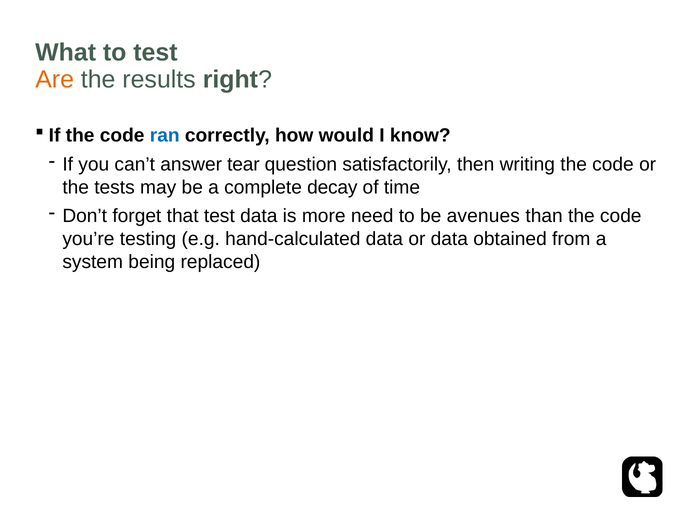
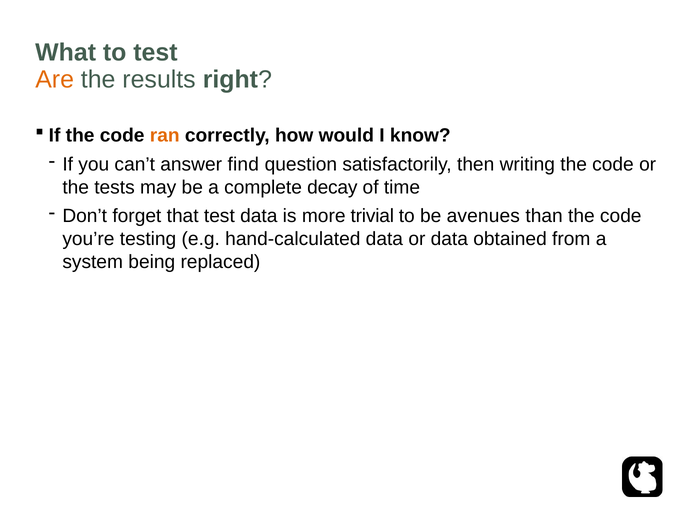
ran colour: blue -> orange
tear: tear -> find
need: need -> trivial
